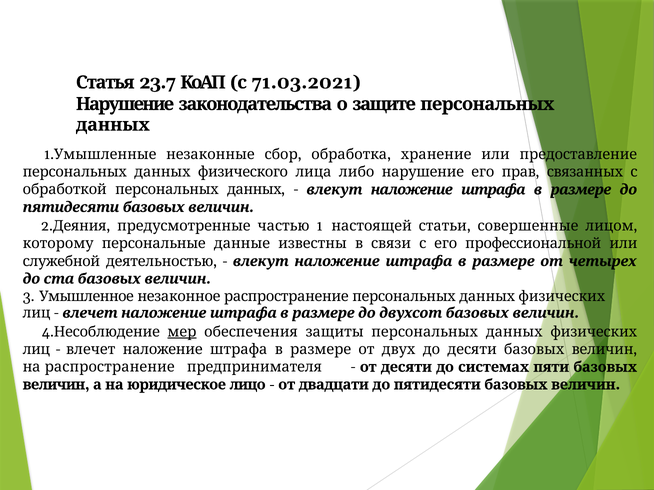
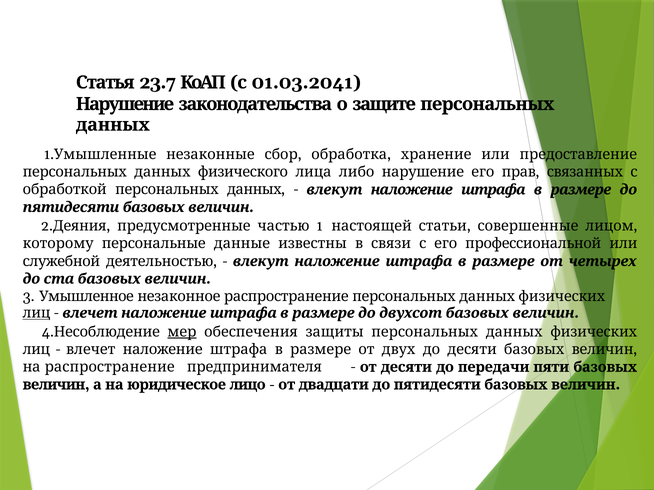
71.03.2021: 71.03.2021 -> 01.03.2041
лиц at (37, 313) underline: none -> present
системах: системах -> передачи
